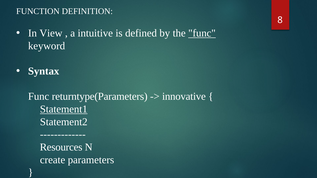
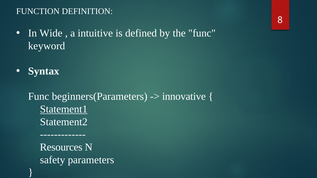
View: View -> Wide
func at (202, 33) underline: present -> none
returntype(Parameters: returntype(Parameters -> beginners(Parameters
create: create -> safety
